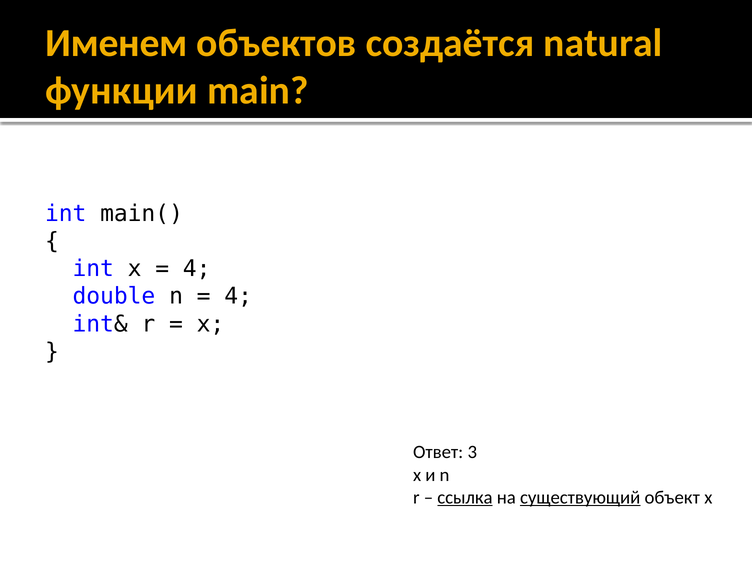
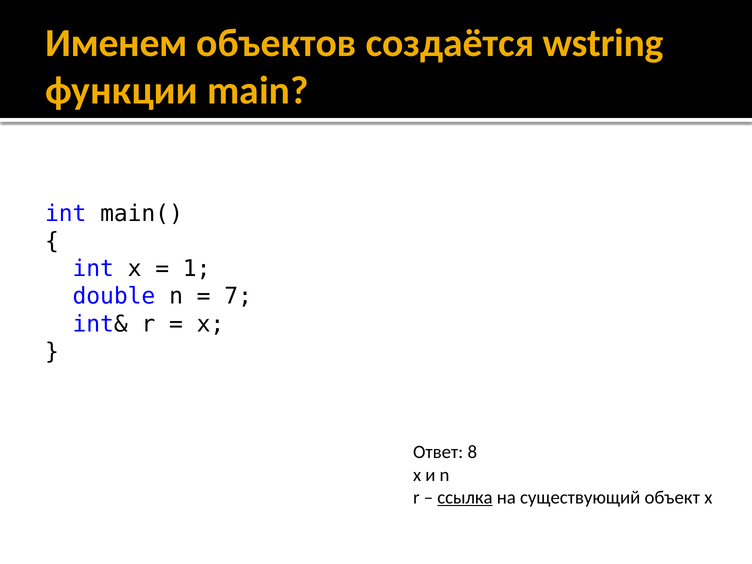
natural: natural -> wstring
4 at (197, 269): 4 -> 1
4 at (238, 296): 4 -> 7
3: 3 -> 8
существующий underline: present -> none
